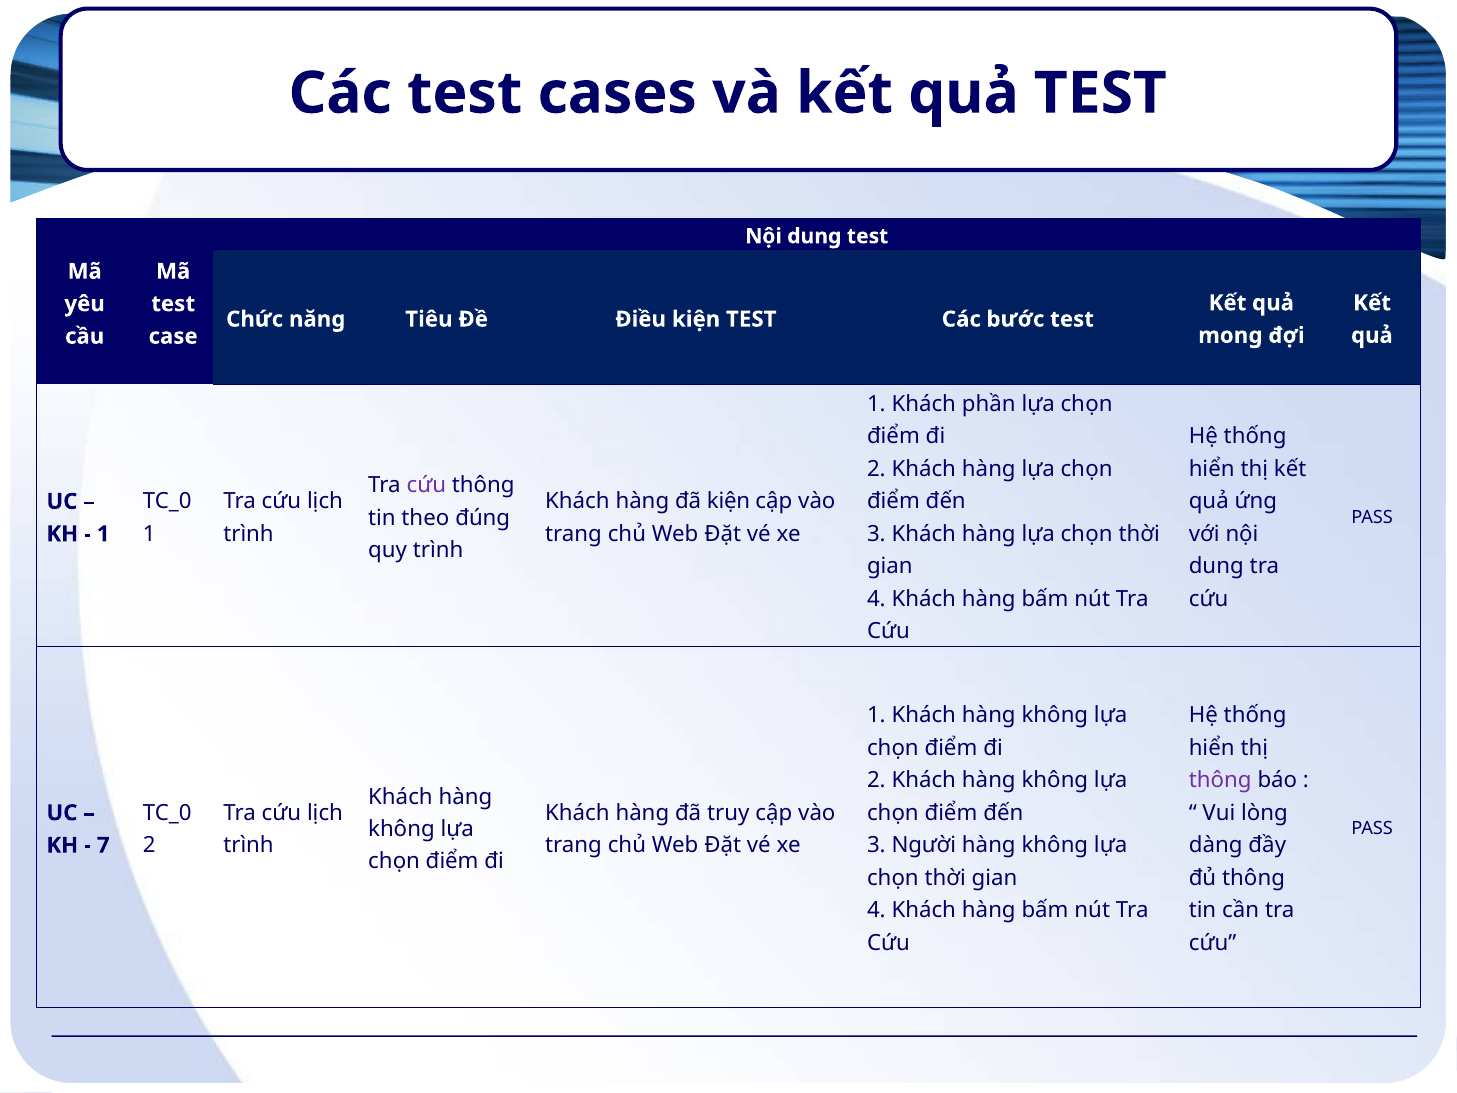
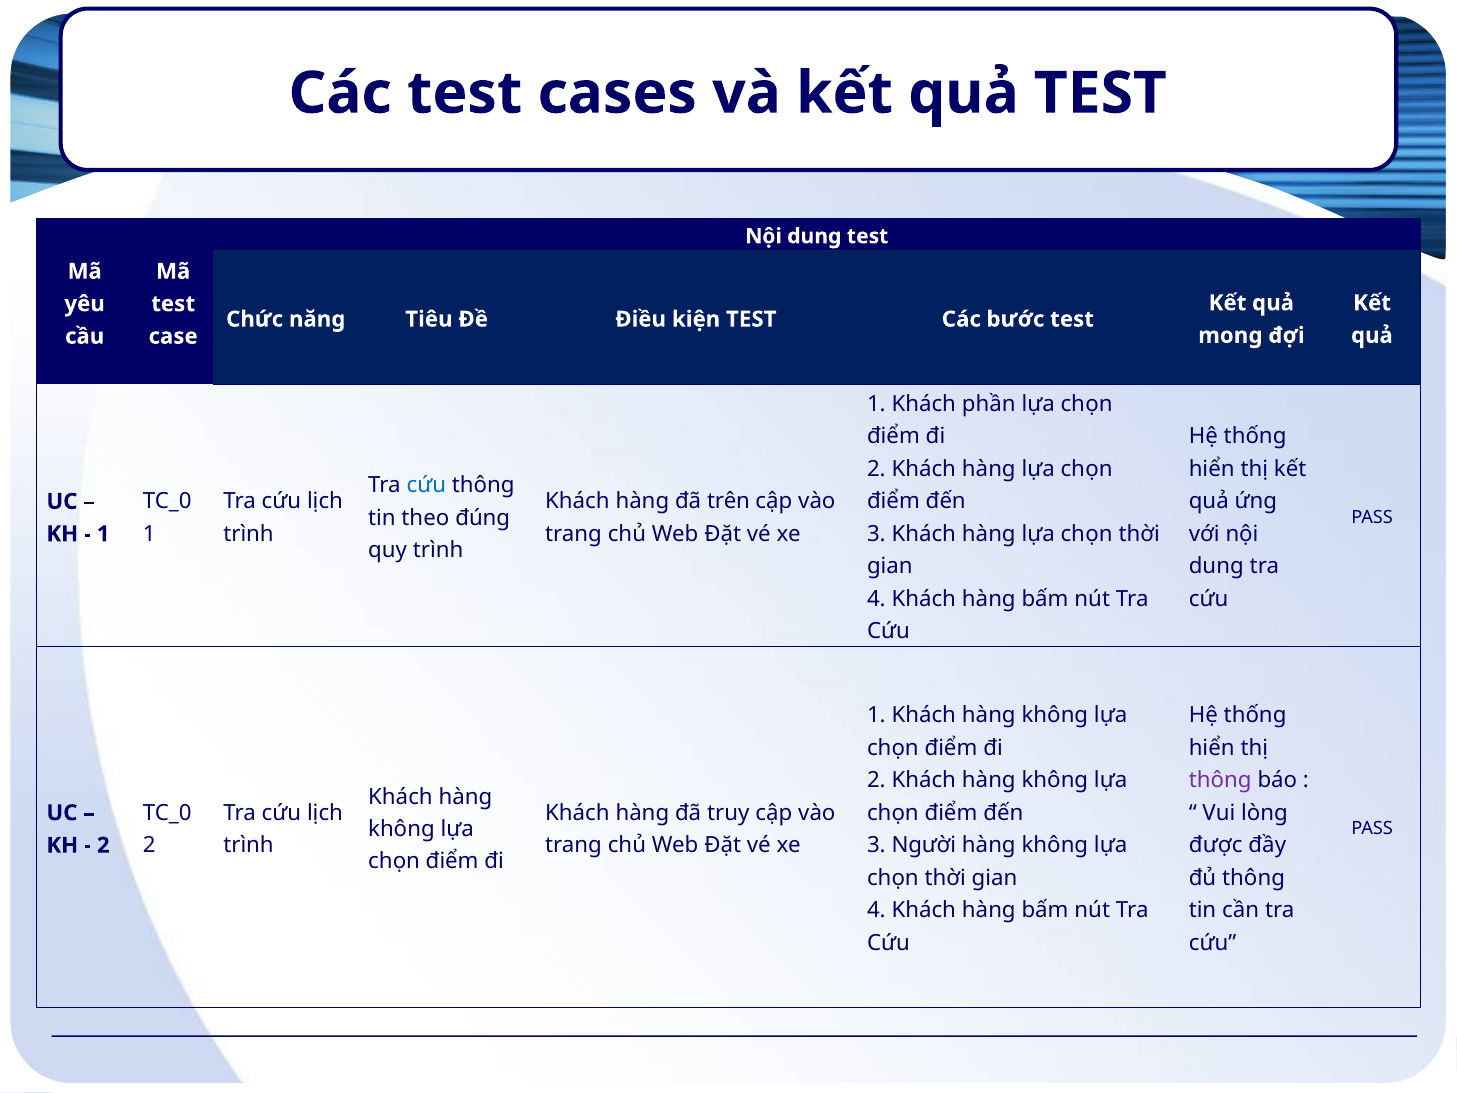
cứu at (426, 485) colour: purple -> blue
đã kiện: kiện -> trên
dàng: dàng -> được
7 at (103, 845): 7 -> 2
